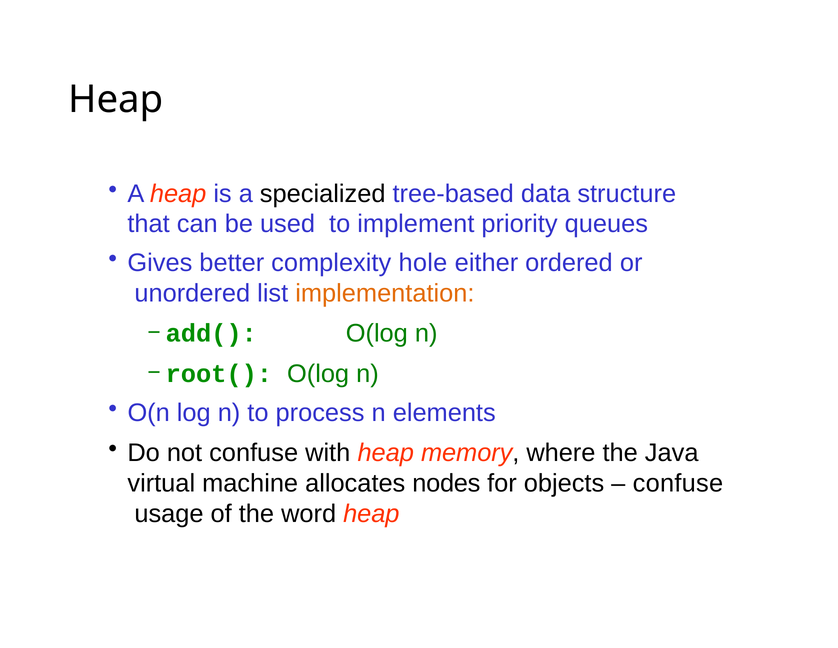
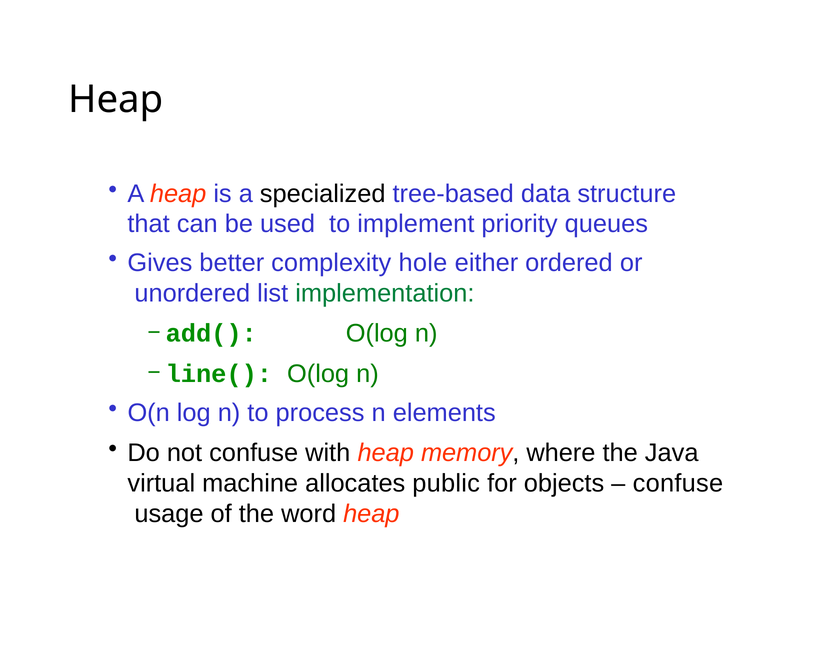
implementation colour: orange -> green
root(: root( -> line(
nodes: nodes -> public
